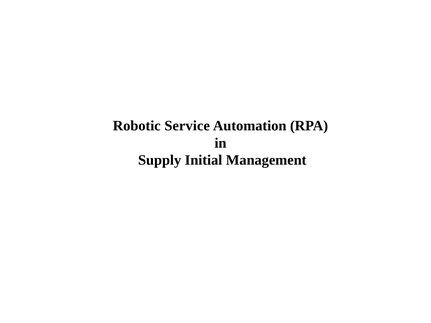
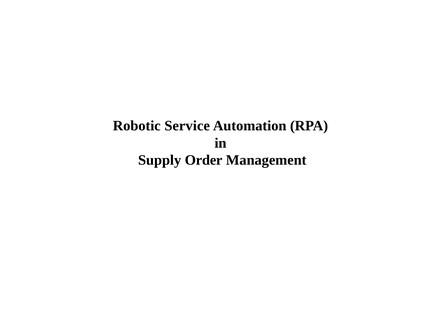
Initial: Initial -> Order
